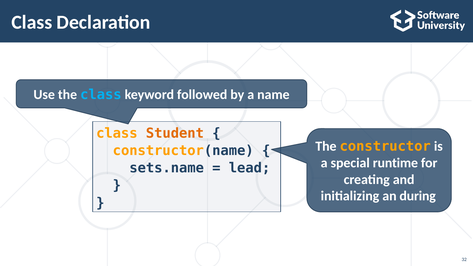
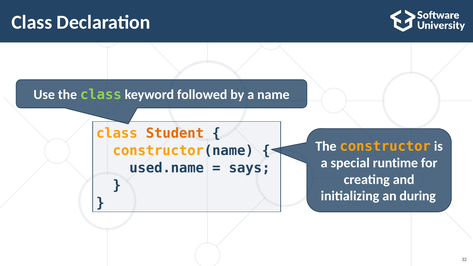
class at (101, 95) colour: light blue -> light green
sets.name: sets.name -> used.name
lead: lead -> says
